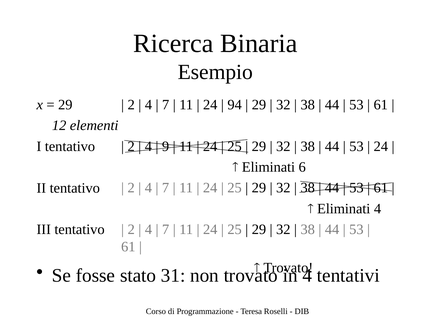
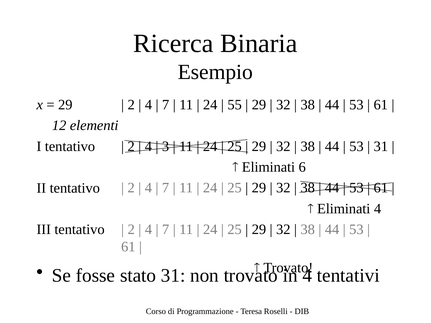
94: 94 -> 55
9: 9 -> 3
24 at (381, 146): 24 -> 31
